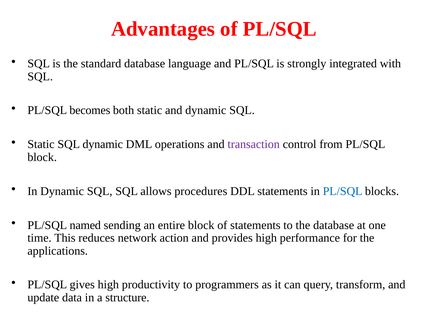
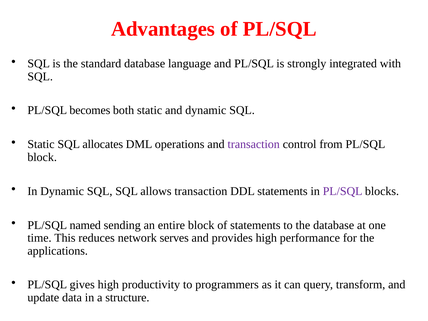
SQL dynamic: dynamic -> allocates
allows procedures: procedures -> transaction
PL/SQL at (343, 191) colour: blue -> purple
action: action -> serves
